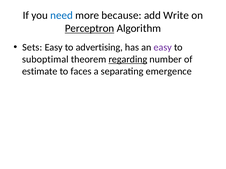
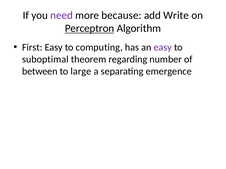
need colour: blue -> purple
Sets: Sets -> First
advertising: advertising -> computing
regarding underline: present -> none
estimate: estimate -> between
faces: faces -> large
